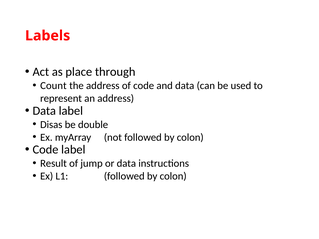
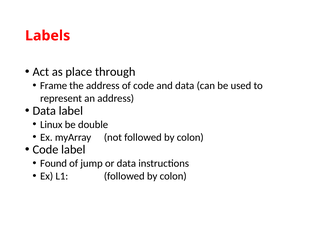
Count: Count -> Frame
Disas: Disas -> Linux
Result: Result -> Found
